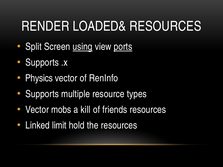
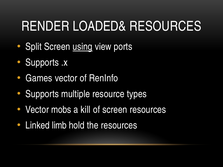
ports underline: present -> none
Physics: Physics -> Games
of friends: friends -> screen
limit: limit -> limb
